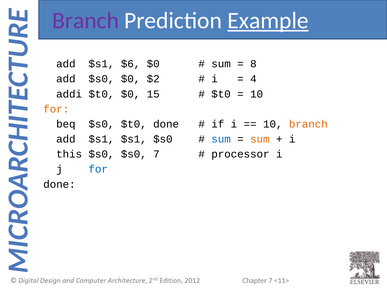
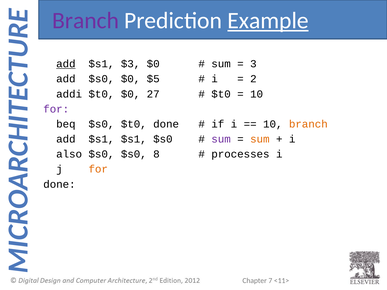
add at (66, 64) underline: none -> present
$6: $6 -> $3
8: 8 -> 3
$2: $2 -> $5
4: 4 -> 2
15: 15 -> 27
for at (56, 109) colour: orange -> purple
sum at (221, 139) colour: blue -> purple
this: this -> also
$s0 7: 7 -> 8
processor: processor -> processes
for at (98, 169) colour: blue -> orange
